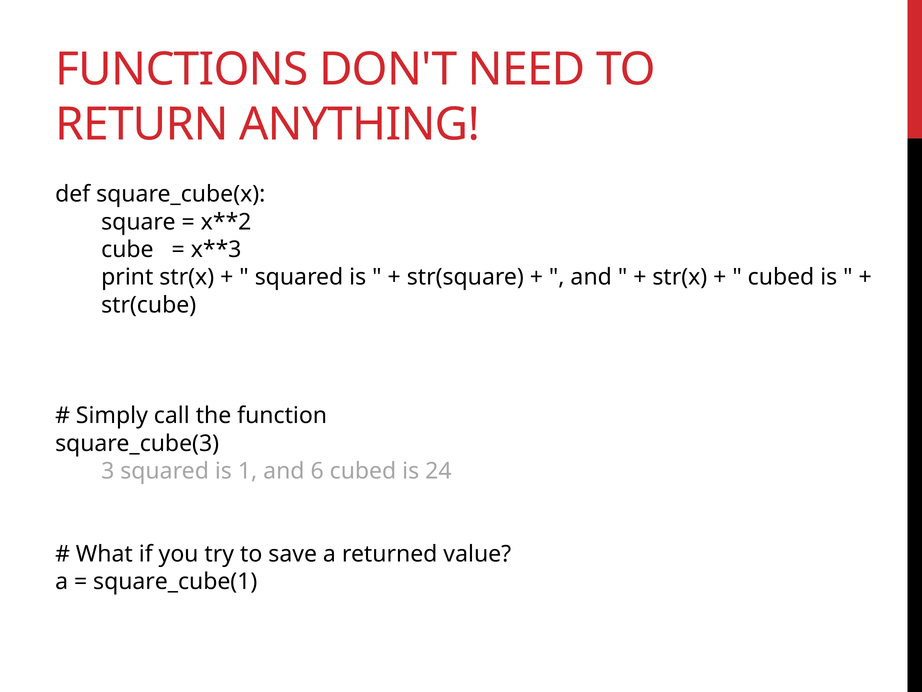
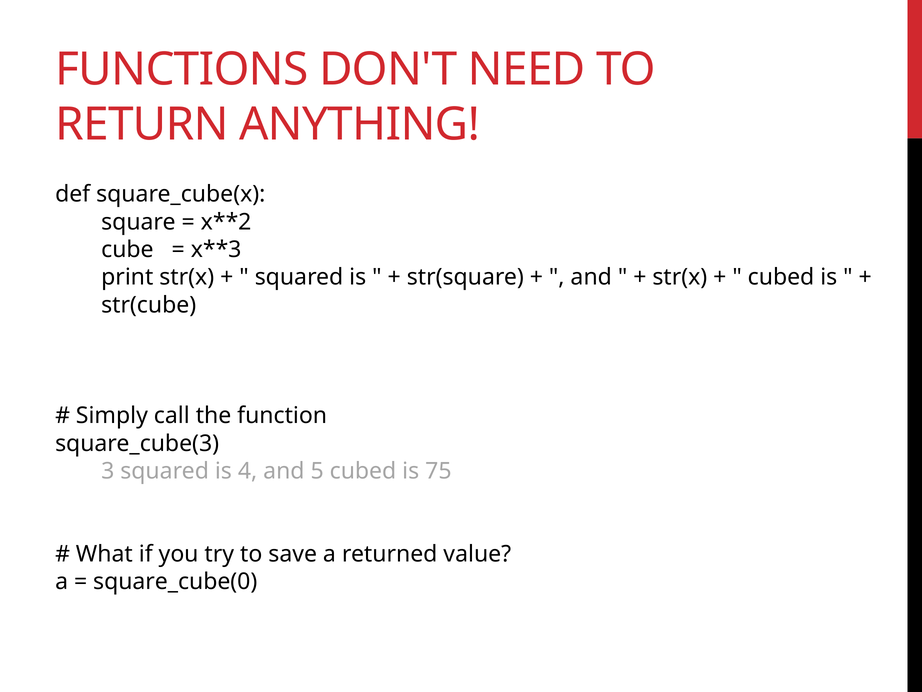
1: 1 -> 4
6: 6 -> 5
24: 24 -> 75
square_cube(1: square_cube(1 -> square_cube(0
